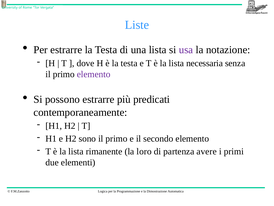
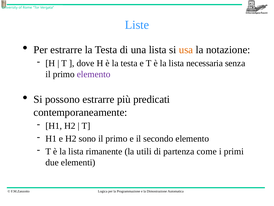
usa colour: purple -> orange
loro: loro -> utili
avere: avere -> come
